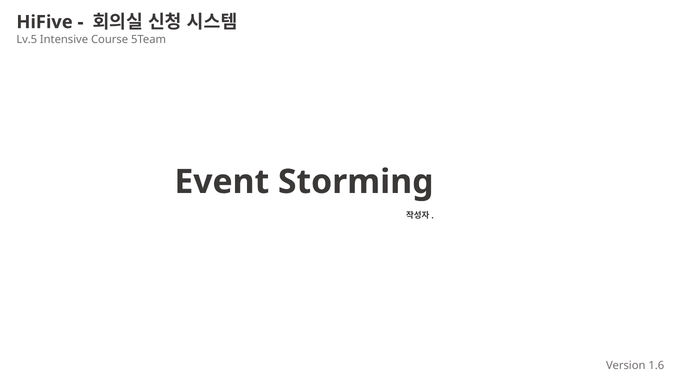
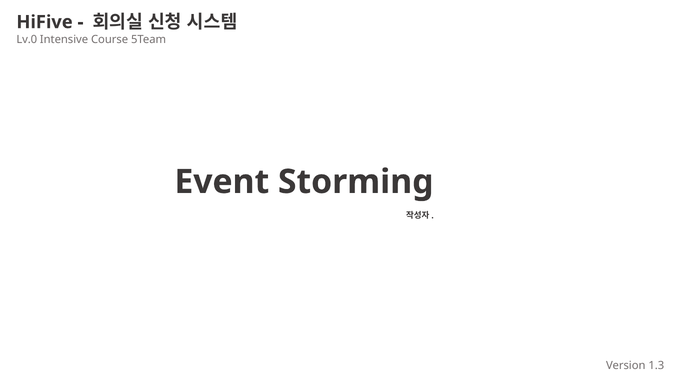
Lv.5: Lv.5 -> Lv.0
1.6: 1.6 -> 1.3
